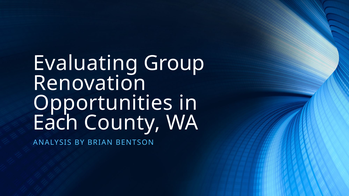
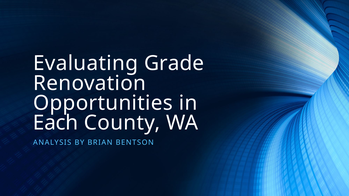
Group: Group -> Grade
